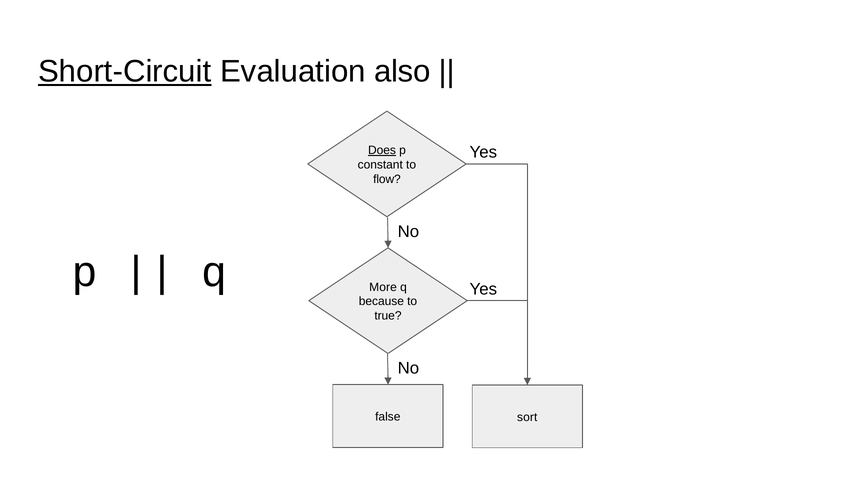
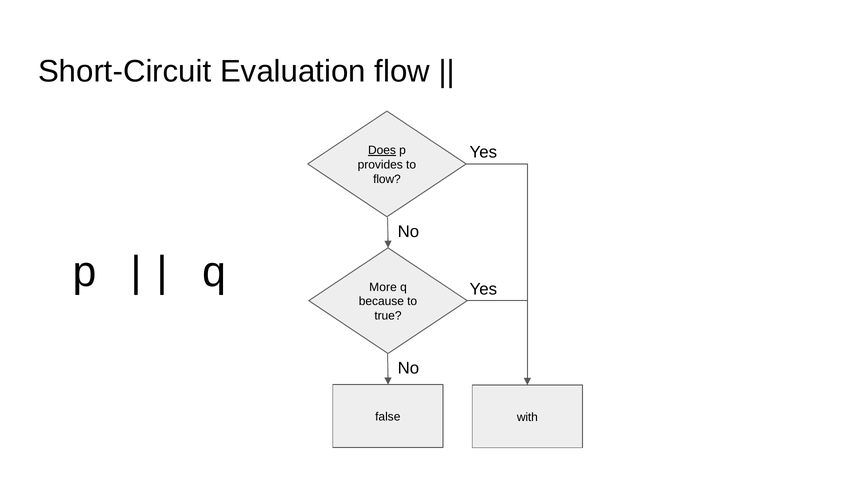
Short-Circuit underline: present -> none
Evaluation also: also -> flow
constant: constant -> provides
sort: sort -> with
